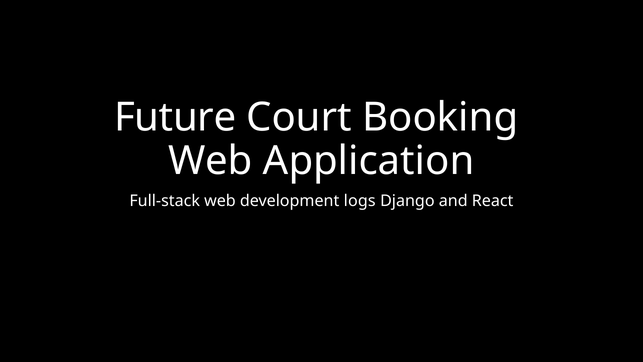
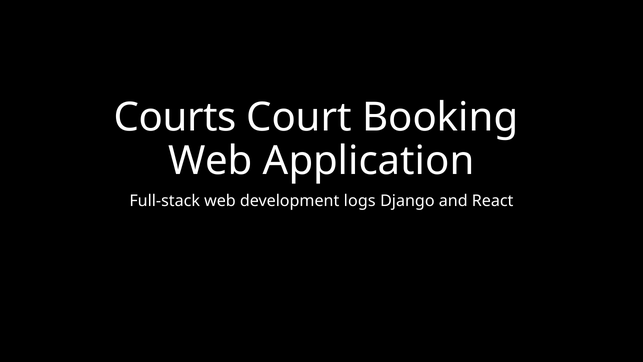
Future: Future -> Courts
